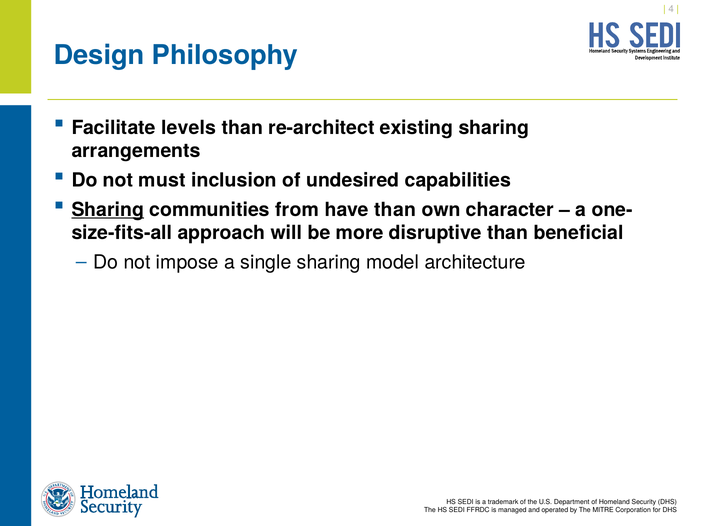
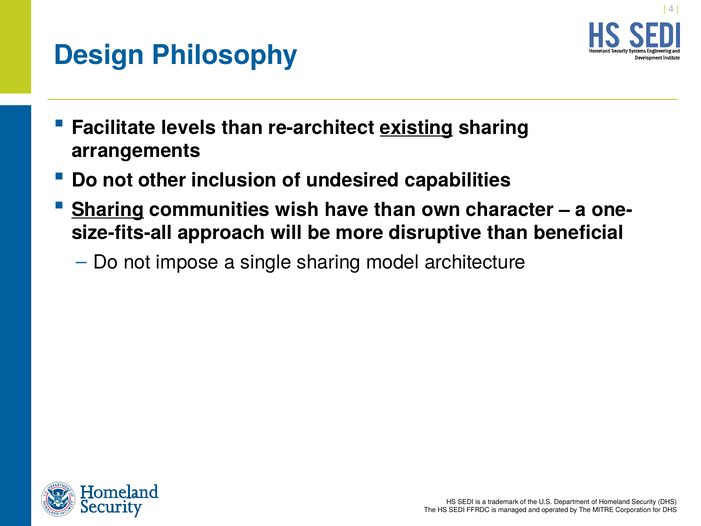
existing underline: none -> present
must: must -> other
from: from -> wish
